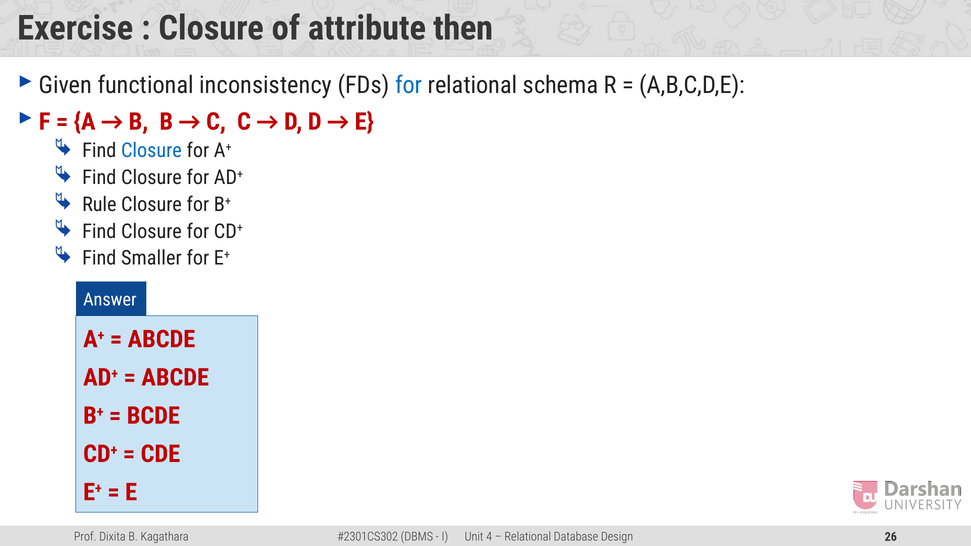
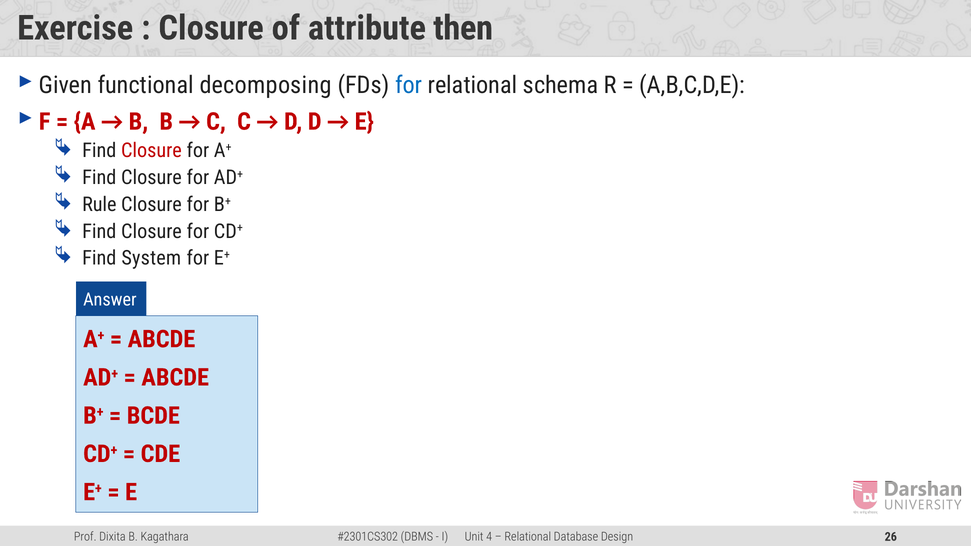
inconsistency: inconsistency -> decomposing
Closure at (151, 151) colour: blue -> red
Smaller: Smaller -> System
